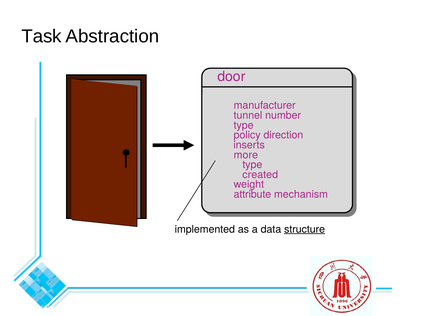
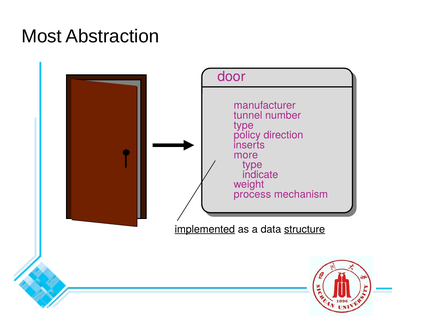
Task: Task -> Most
created: created -> indicate
attribute: attribute -> process
implemented underline: none -> present
